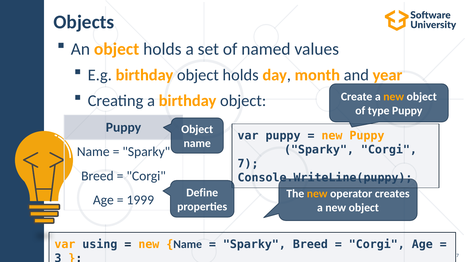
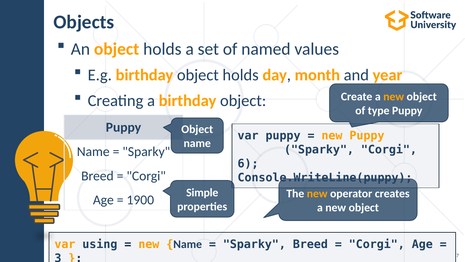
7 at (248, 163): 7 -> 6
Define: Define -> Simple
1999: 1999 -> 1900
